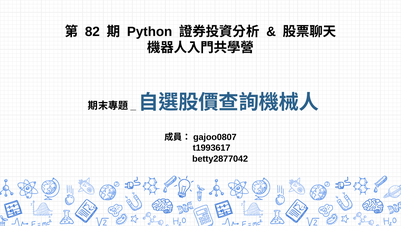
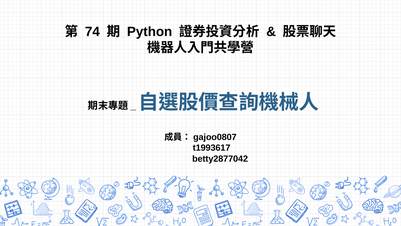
82: 82 -> 74
